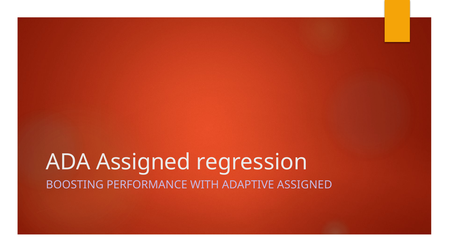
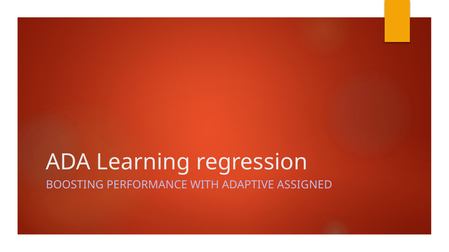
ADA Assigned: Assigned -> Learning
